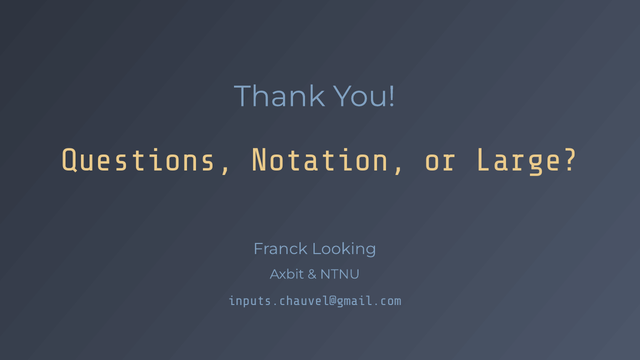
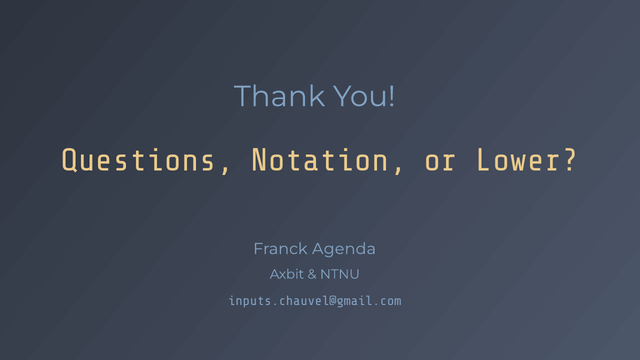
Large: Large -> Lower
Looking: Looking -> Agenda
